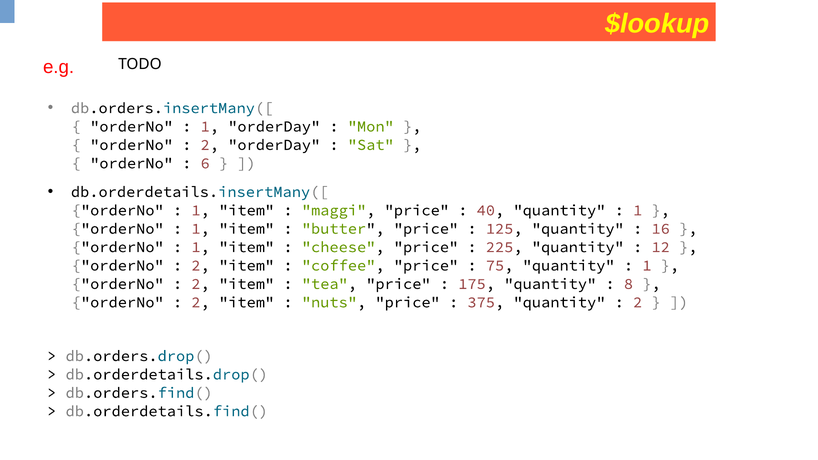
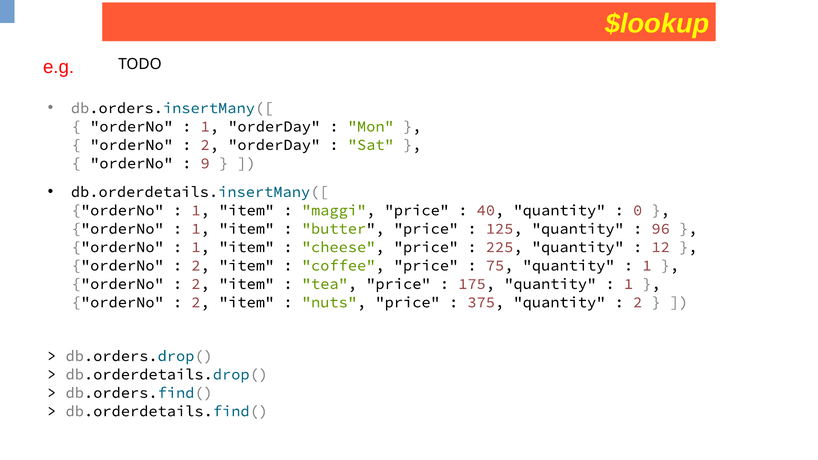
6: 6 -> 9
1 at (638, 210): 1 -> 0
16: 16 -> 96
8 at (628, 284): 8 -> 1
